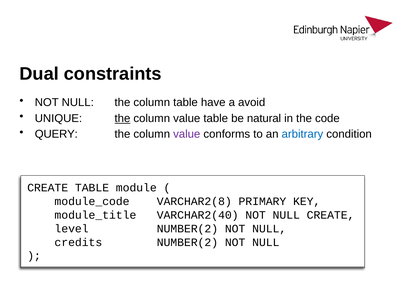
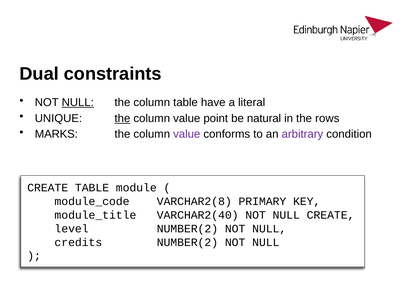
NULL at (78, 102) underline: none -> present
avoid: avoid -> literal
value table: table -> point
code: code -> rows
QUERY: QUERY -> MARKS
arbitrary colour: blue -> purple
